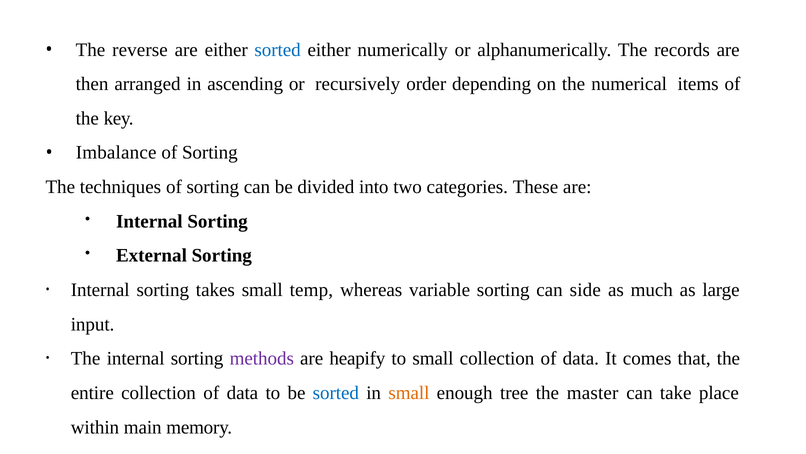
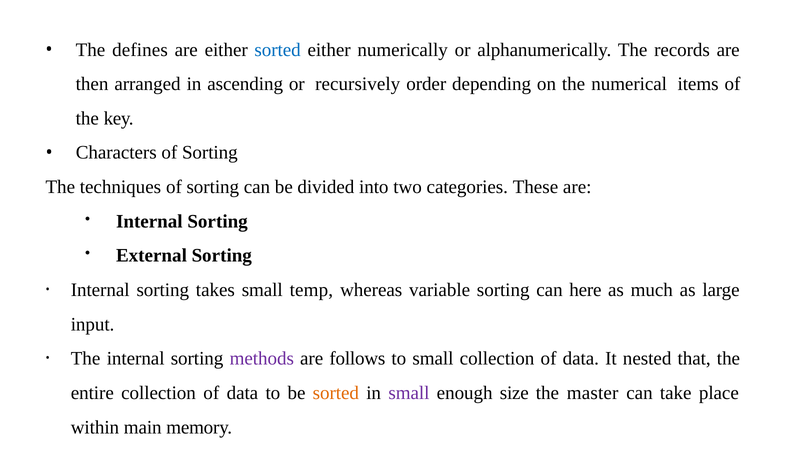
reverse: reverse -> defines
Imbalance: Imbalance -> Characters
side: side -> here
heapify: heapify -> follows
comes: comes -> nested
sorted at (336, 392) colour: blue -> orange
small at (409, 392) colour: orange -> purple
tree: tree -> size
